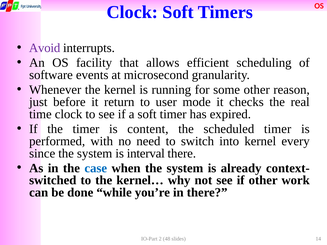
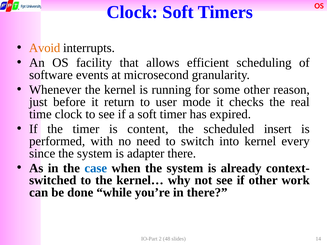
Avoid colour: purple -> orange
scheduled timer: timer -> insert
interval: interval -> adapter
